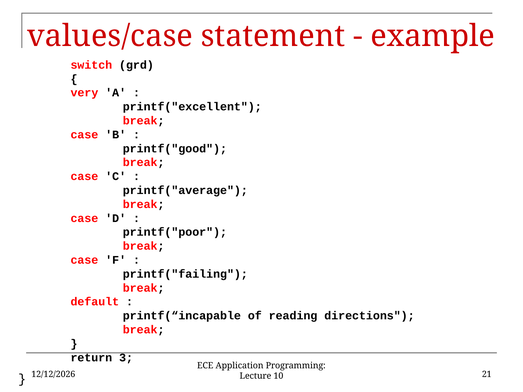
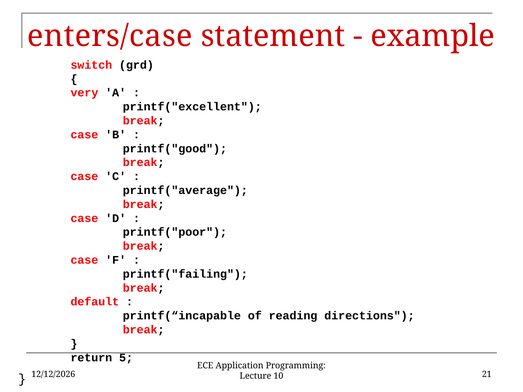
values/case: values/case -> enters/case
3: 3 -> 5
